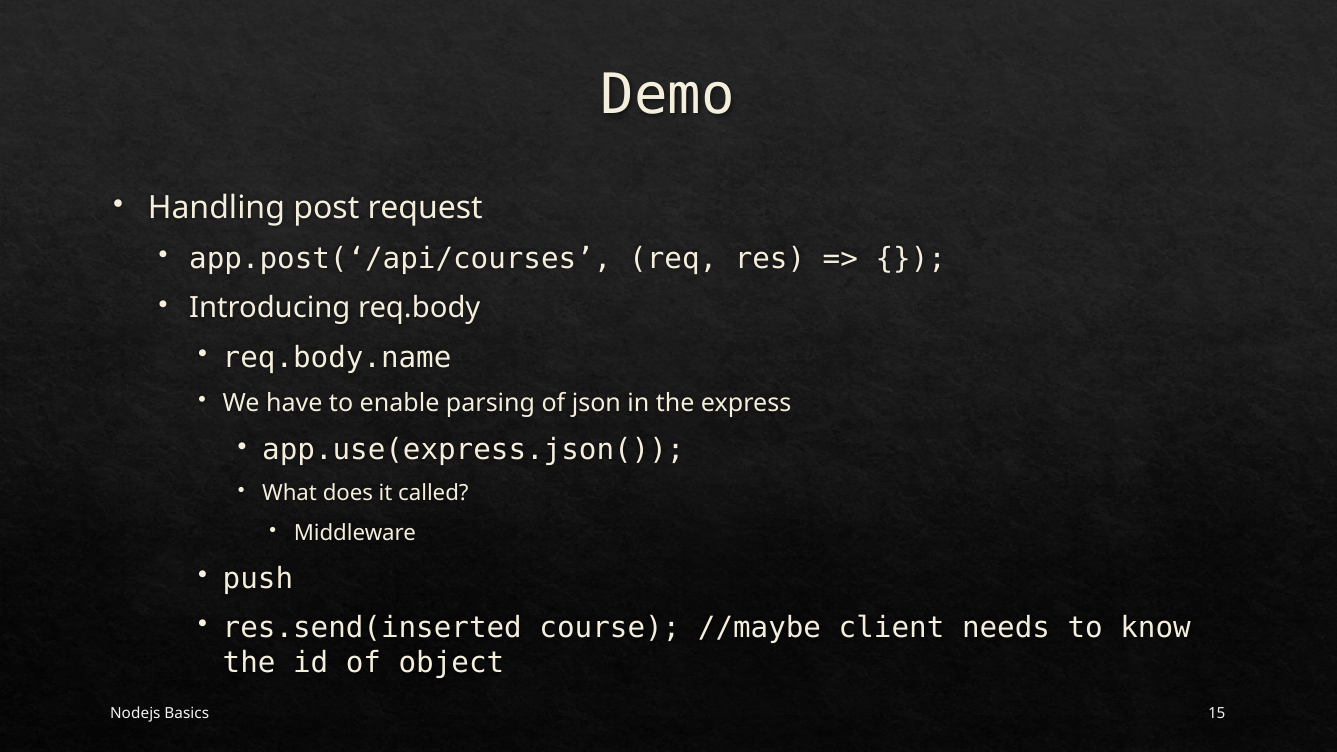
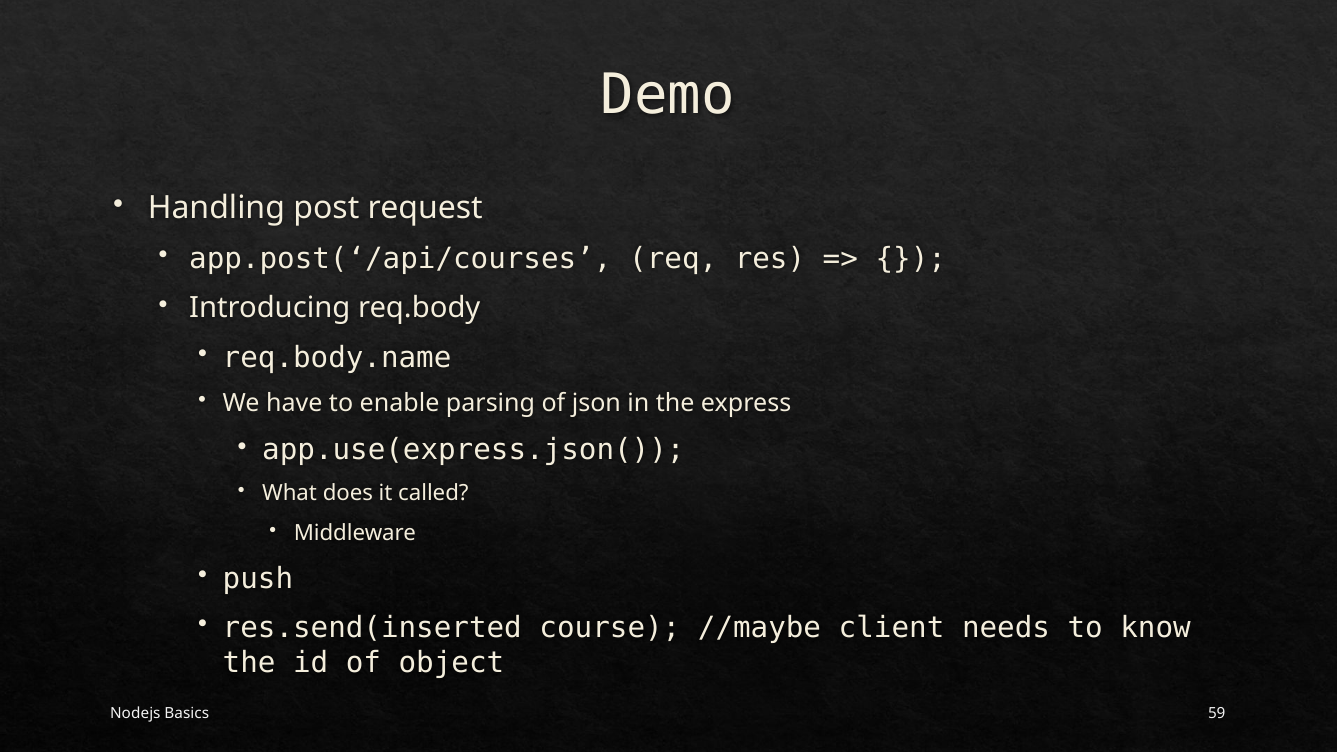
15: 15 -> 59
